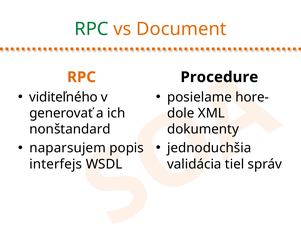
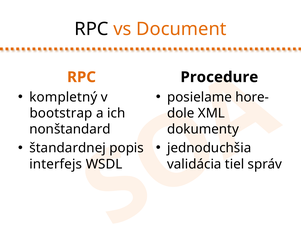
RPC at (91, 29) colour: green -> black
viditeľného: viditeľného -> kompletný
generovať: generovať -> bootstrap
naparsujem: naparsujem -> štandardnej
